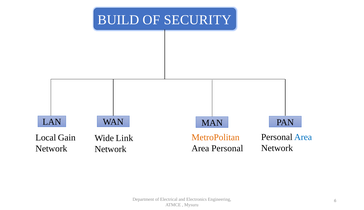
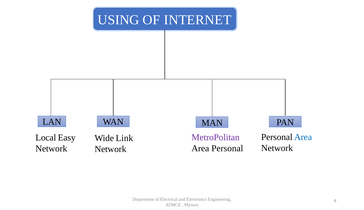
BUILD: BUILD -> USING
SECURITY: SECURITY -> INTERNET
MetroPolitan colour: orange -> purple
Gain: Gain -> Easy
